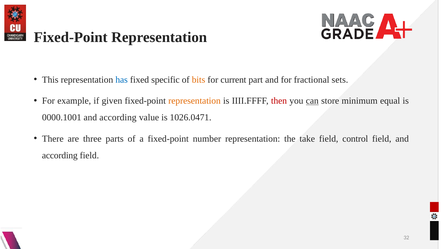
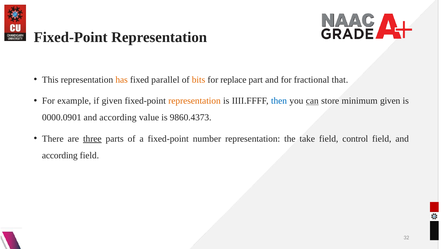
has colour: blue -> orange
specific: specific -> parallel
current: current -> replace
sets: sets -> that
then colour: red -> blue
minimum equal: equal -> given
0000.1001: 0000.1001 -> 0000.0901
1026.0471: 1026.0471 -> 9860.4373
three underline: none -> present
